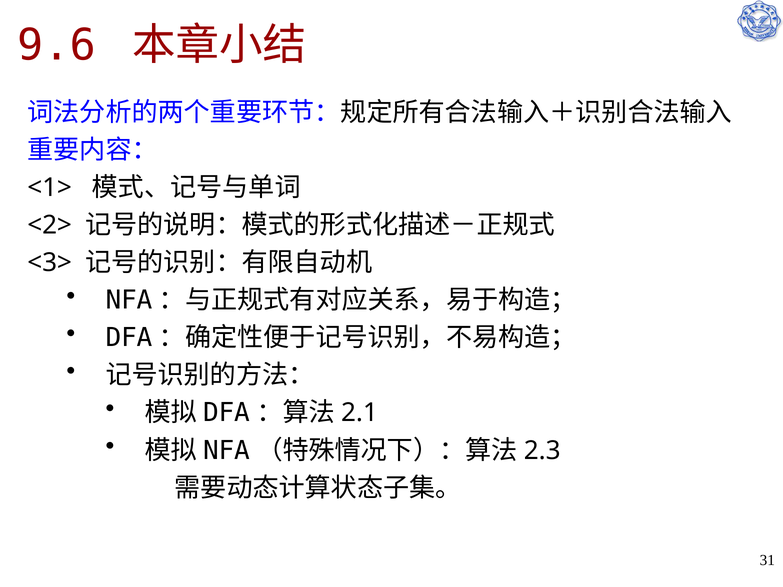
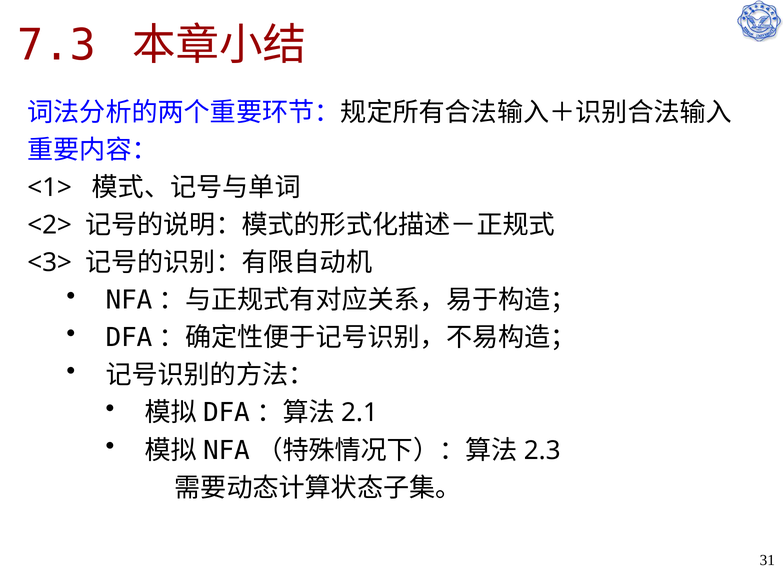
9.6: 9.6 -> 7.3
